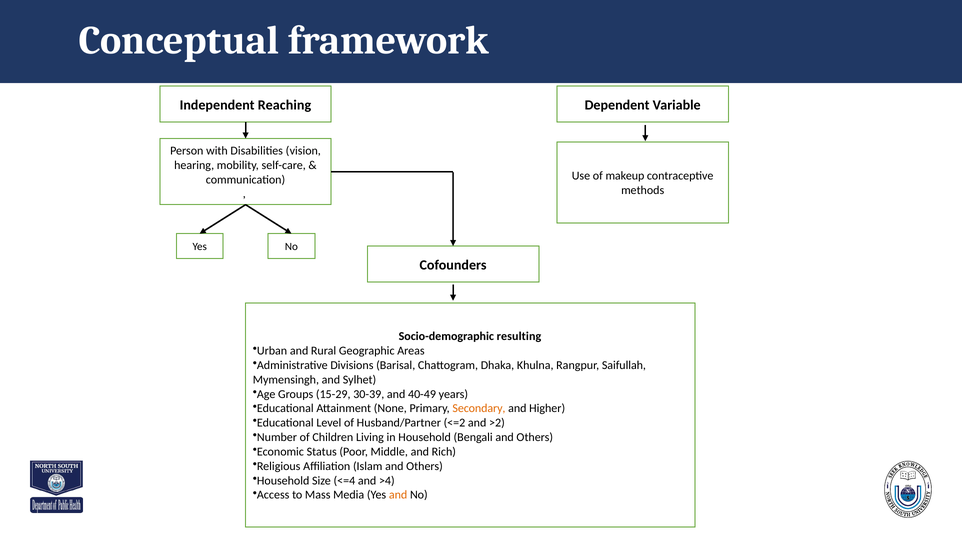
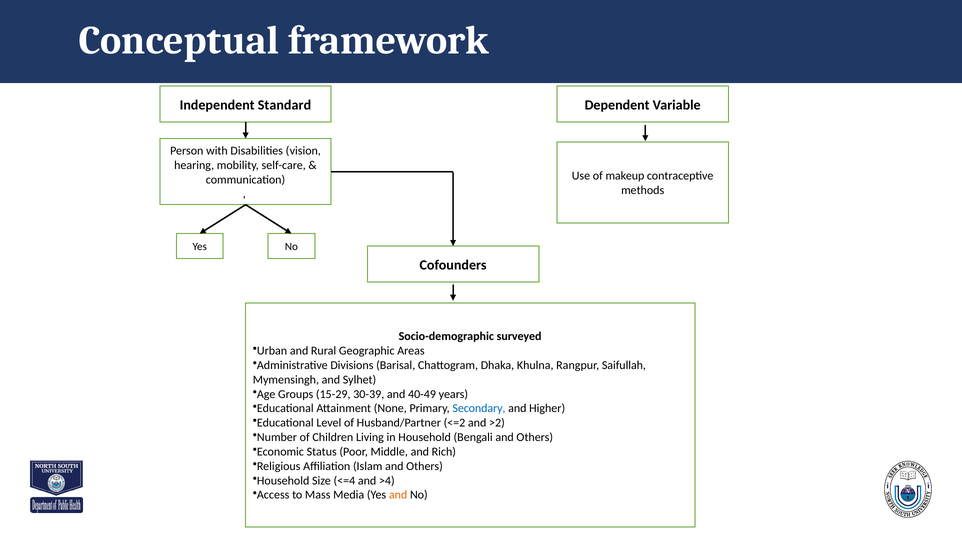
Reaching: Reaching -> Standard
resulting: resulting -> surveyed
Secondary colour: orange -> blue
